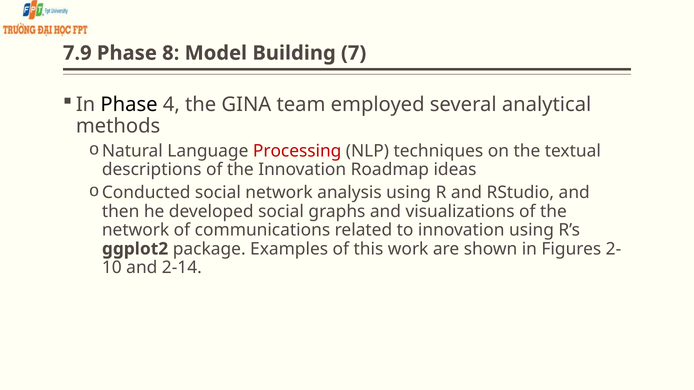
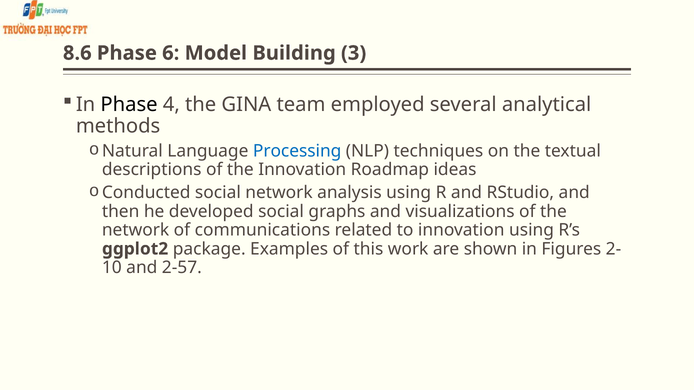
7.9: 7.9 -> 8.6
8: 8 -> 6
7: 7 -> 3
Processing colour: red -> blue
2-14: 2-14 -> 2-57
